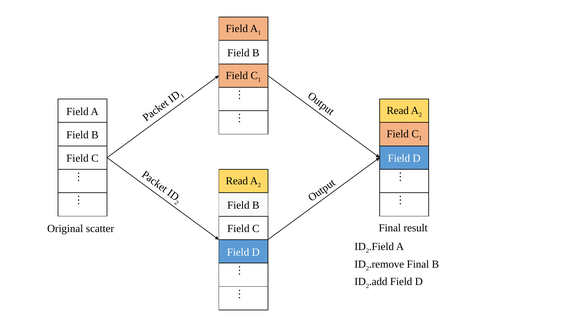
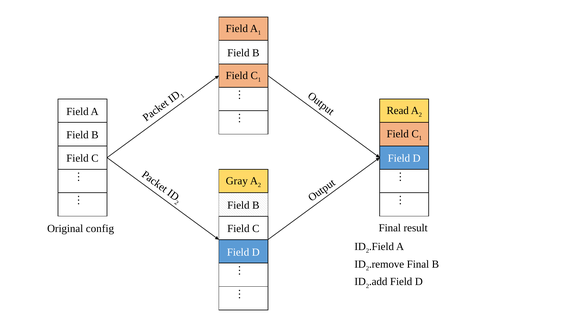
Read at (237, 181): Read -> Gray
scatter: scatter -> config
